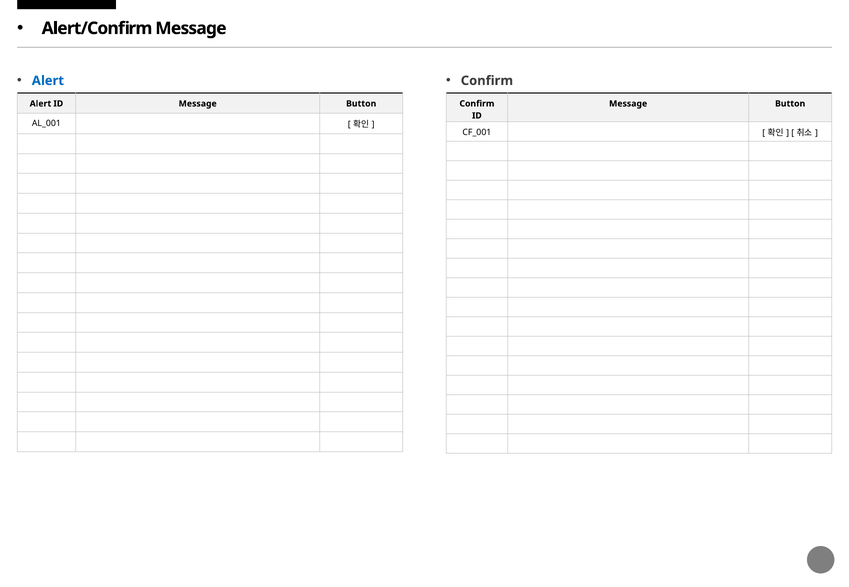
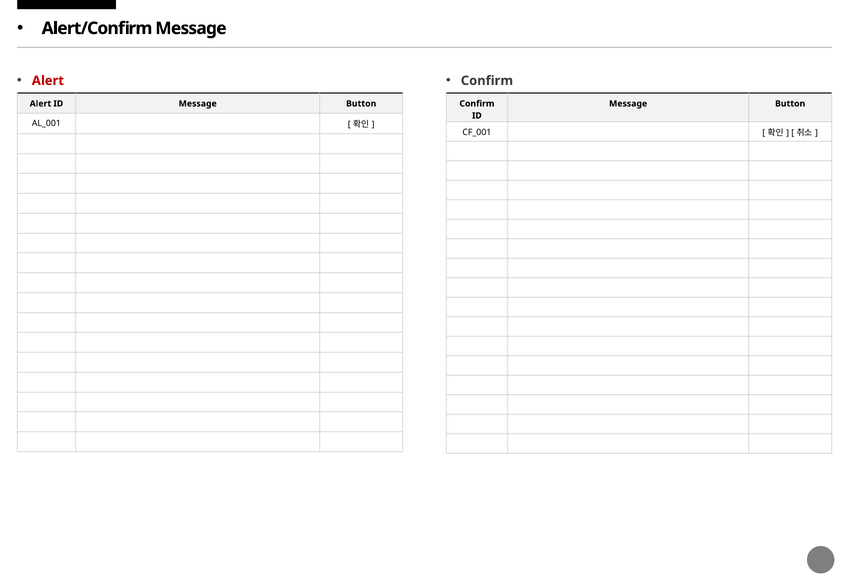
Alert at (48, 81) colour: blue -> red
